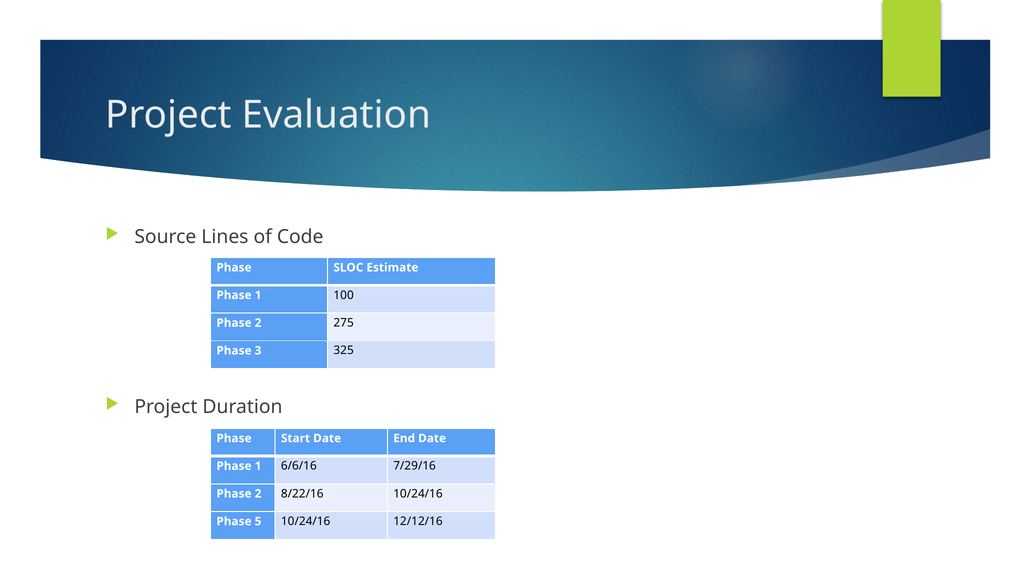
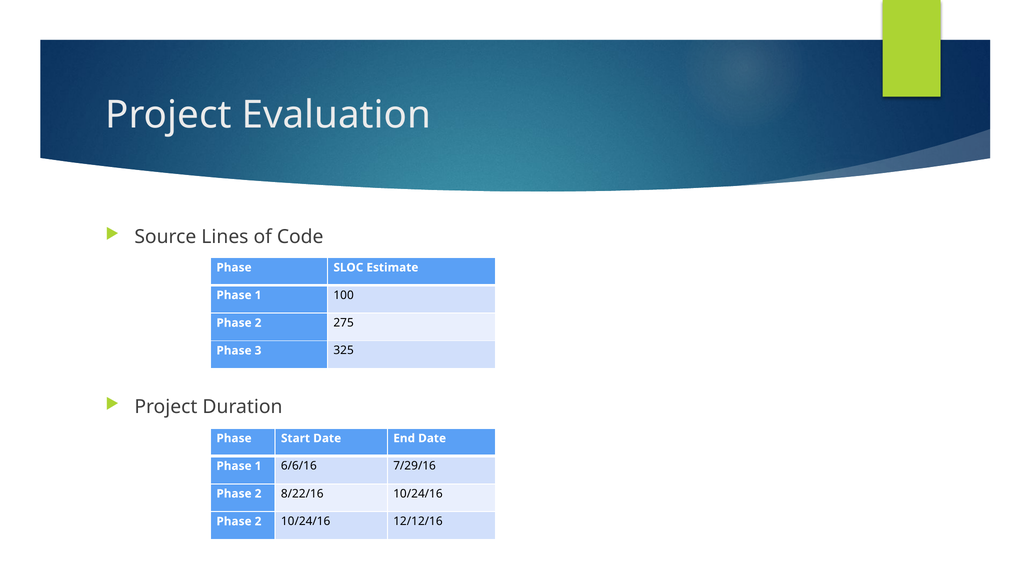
5 at (258, 521): 5 -> 2
